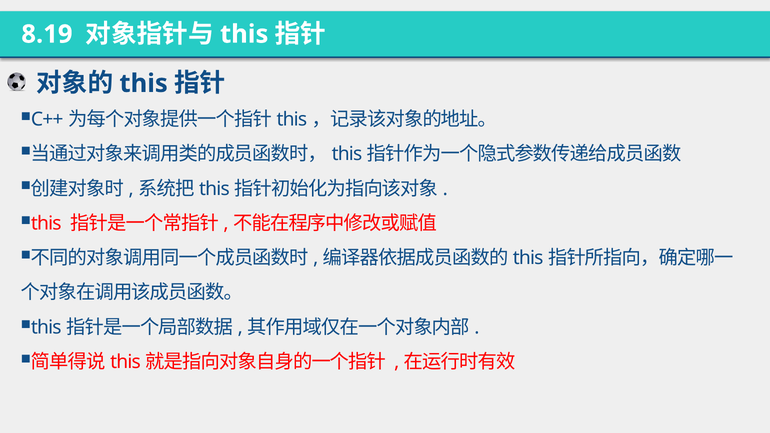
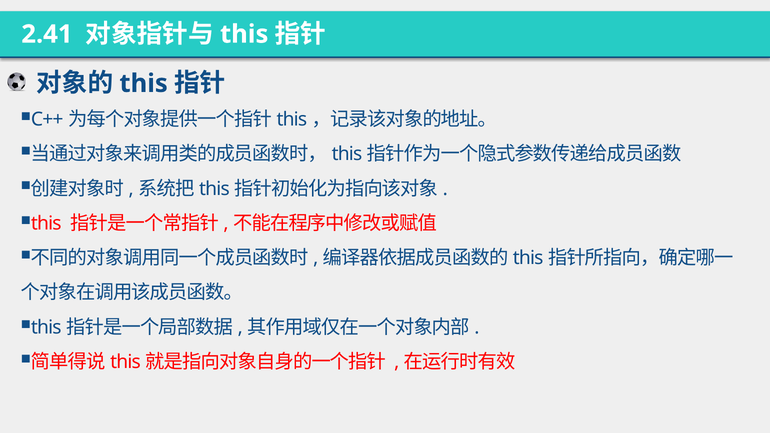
8.19: 8.19 -> 2.41
